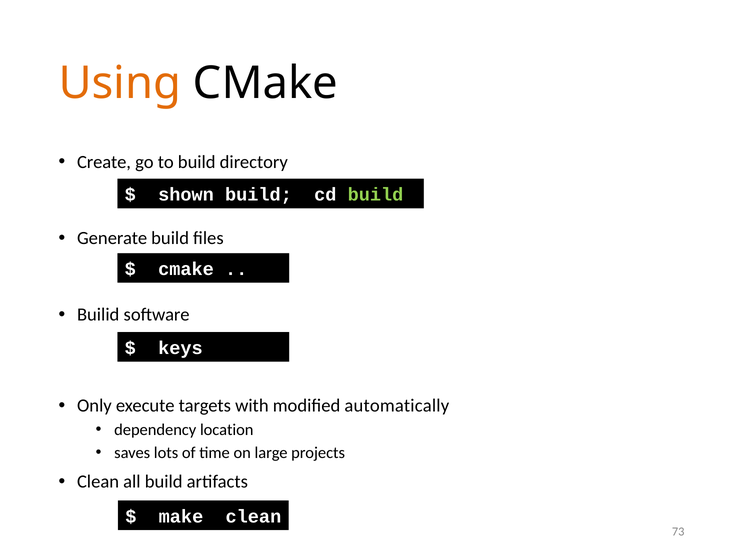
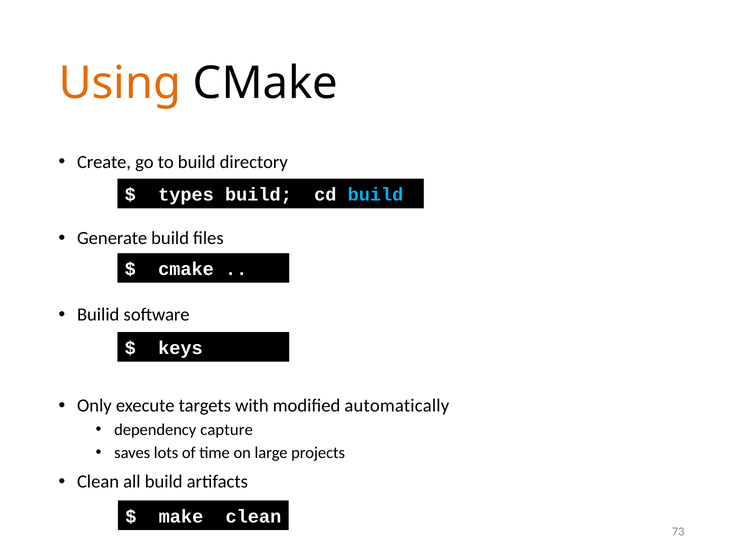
shown: shown -> types
build at (375, 195) colour: light green -> light blue
location: location -> capture
